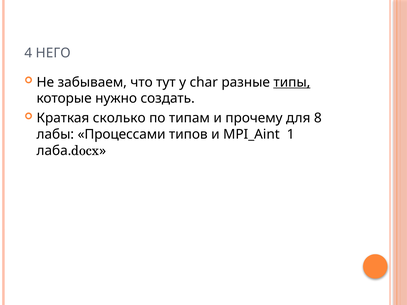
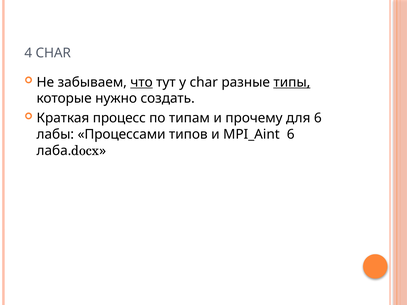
4 НЕГО: НЕГО -> CHAR
что underline: none -> present
сколько: сколько -> процесс
для 8: 8 -> 6
MPI_Aint 1: 1 -> 6
